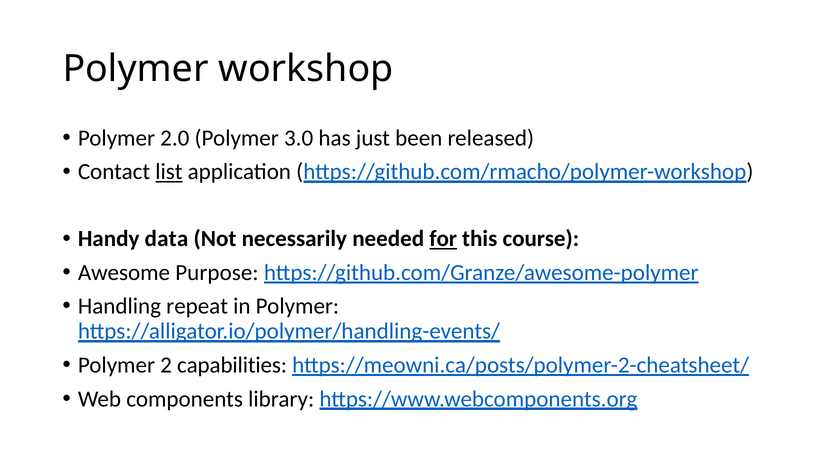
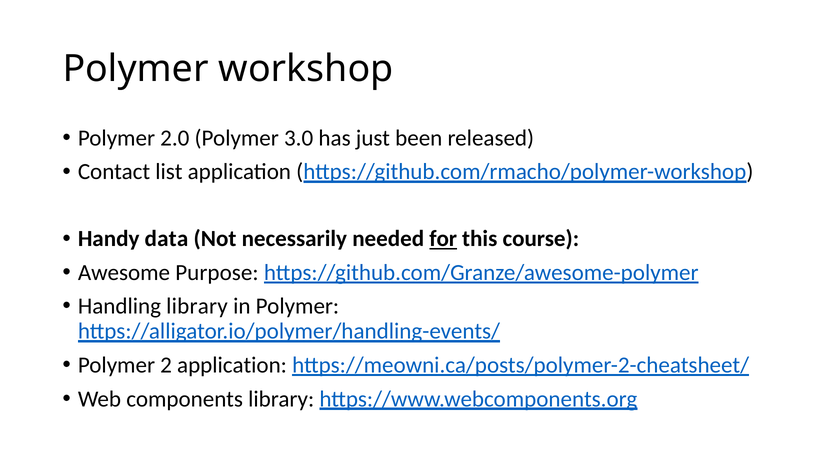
list underline: present -> none
Handling repeat: repeat -> library
2 capabilities: capabilities -> application
